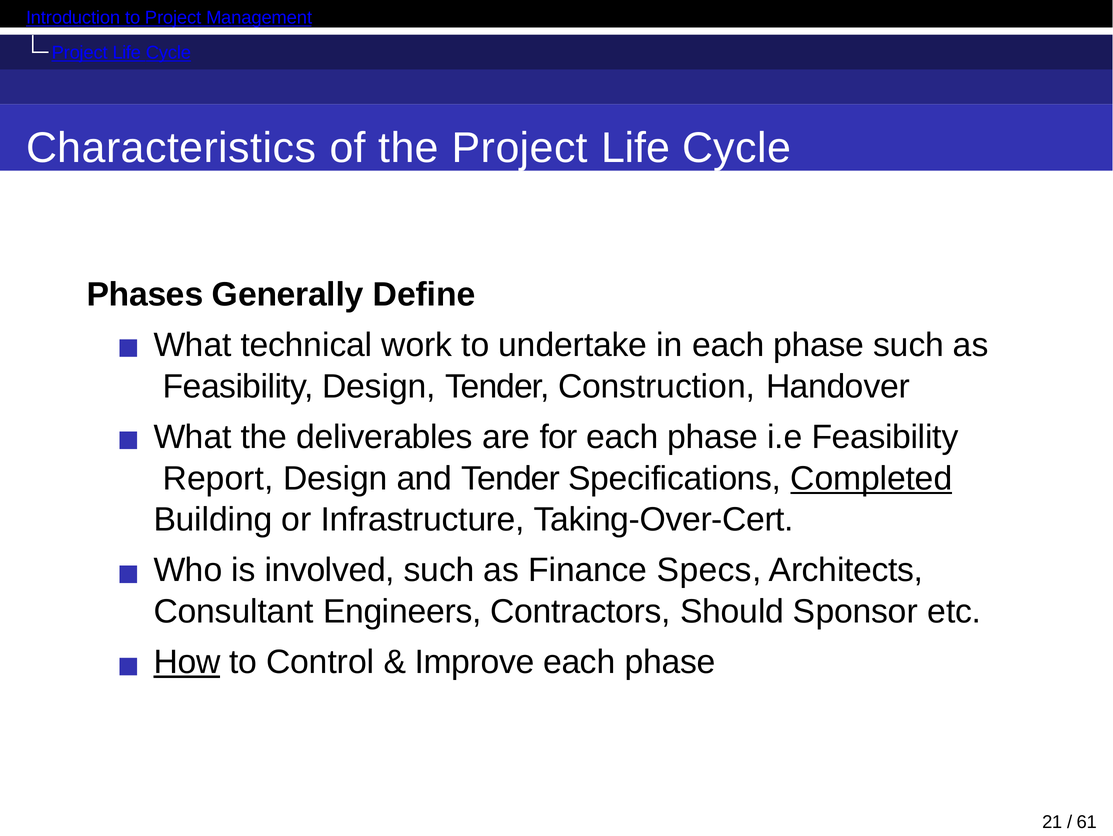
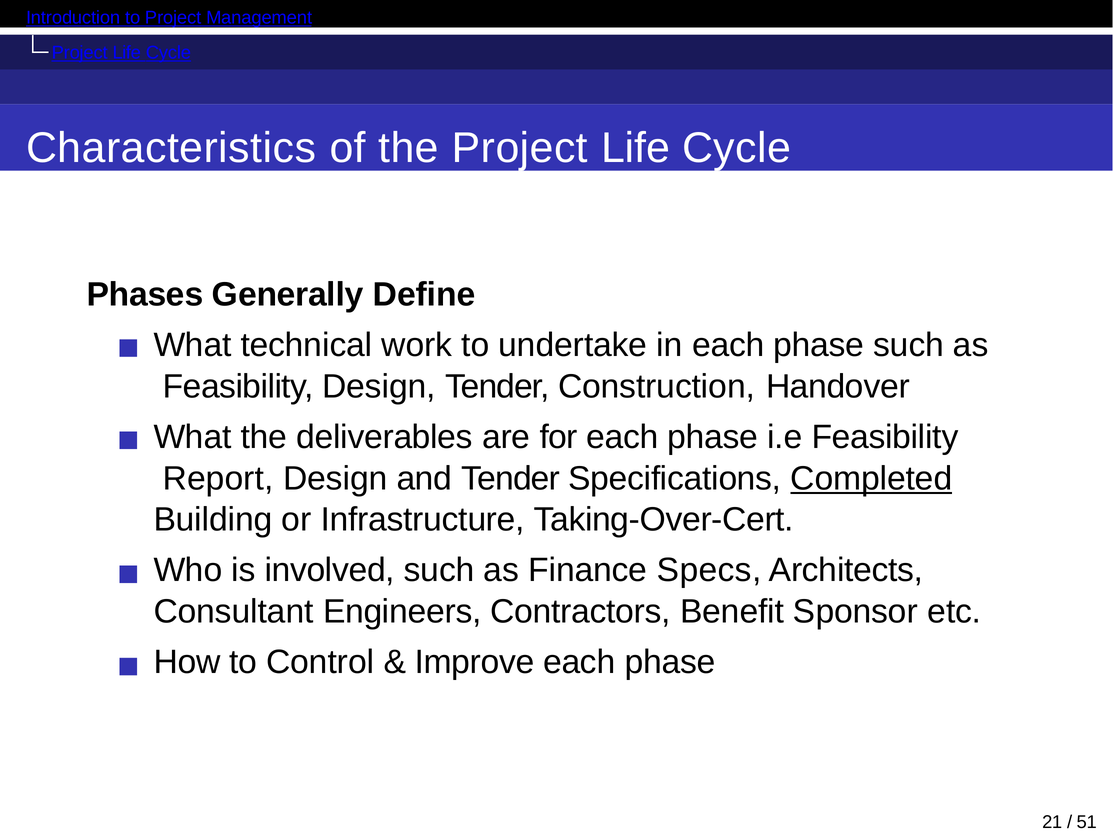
Should: Should -> Benefit
How underline: present -> none
61: 61 -> 51
